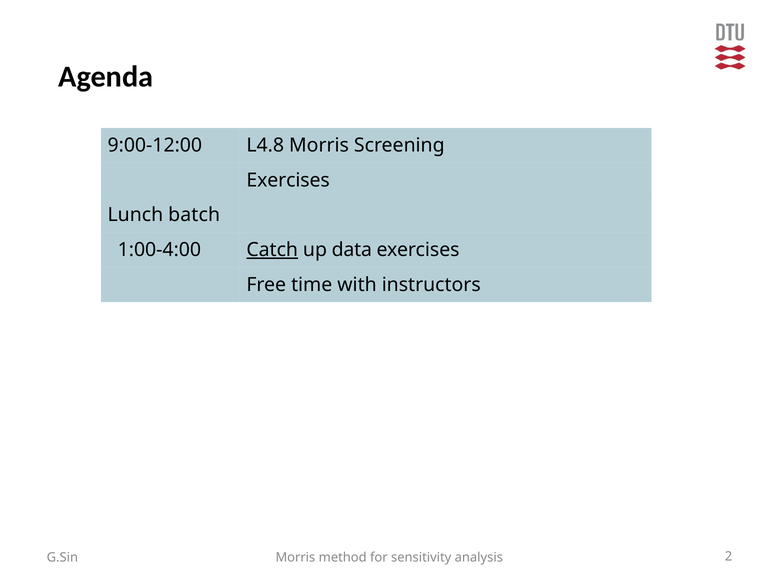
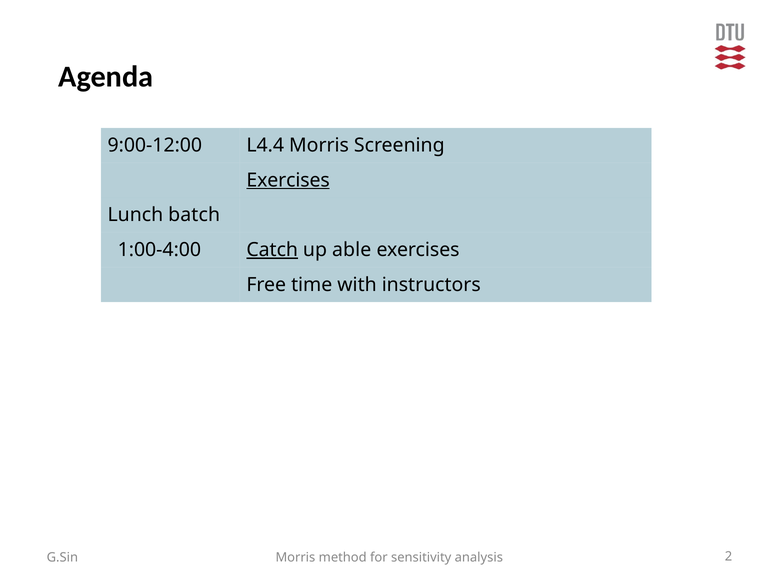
L4.8: L4.8 -> L4.4
Exercises at (288, 180) underline: none -> present
data: data -> able
